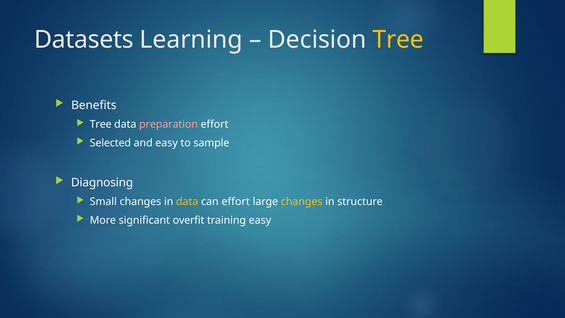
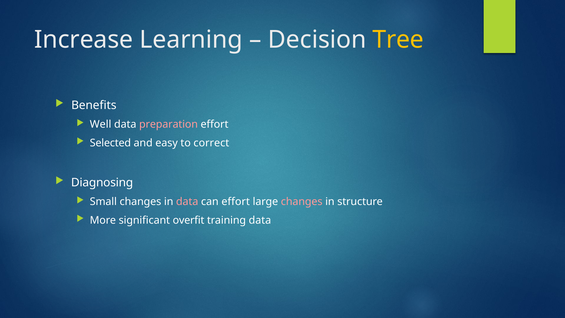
Datasets: Datasets -> Increase
Tree at (101, 124): Tree -> Well
sample: sample -> correct
data at (187, 202) colour: yellow -> pink
changes at (302, 202) colour: yellow -> pink
training easy: easy -> data
